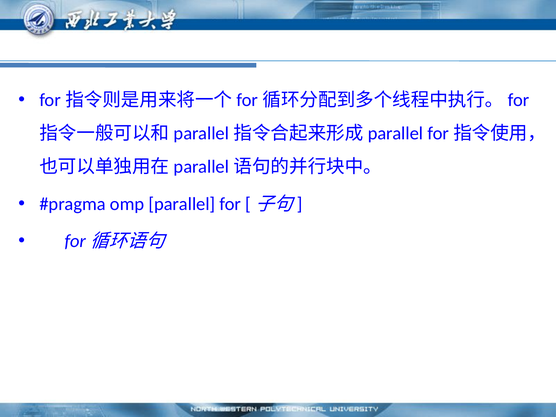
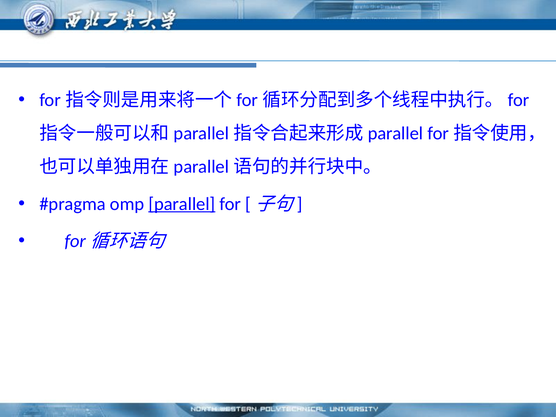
parallel underline: none -> present
